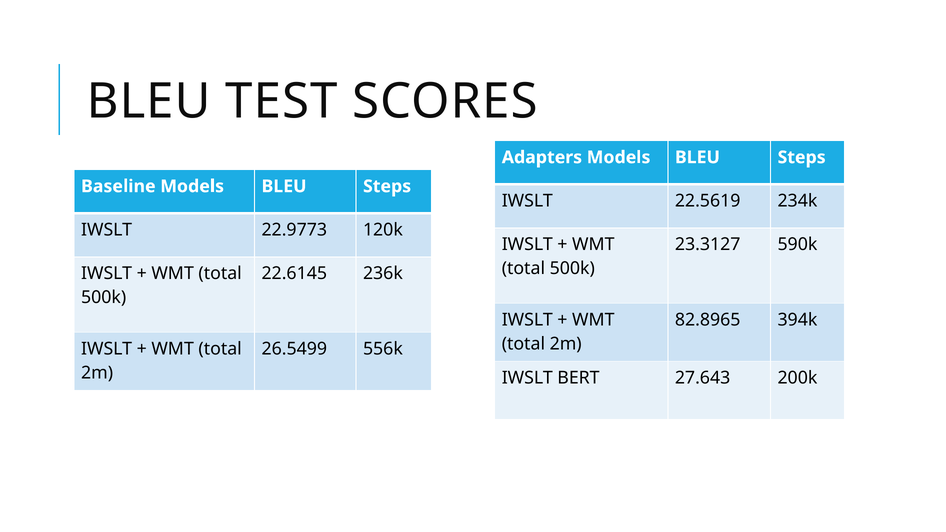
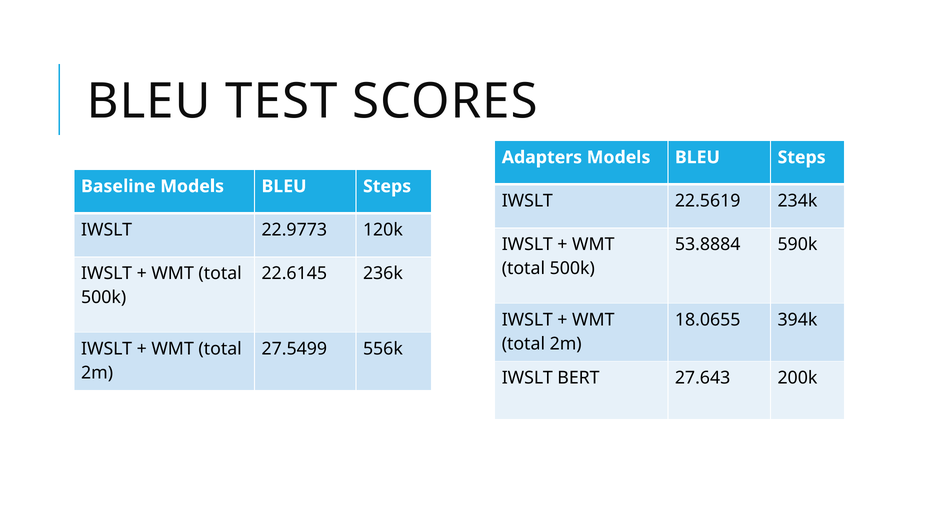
23.3127: 23.3127 -> 53.8884
82.8965: 82.8965 -> 18.0655
26.5499: 26.5499 -> 27.5499
